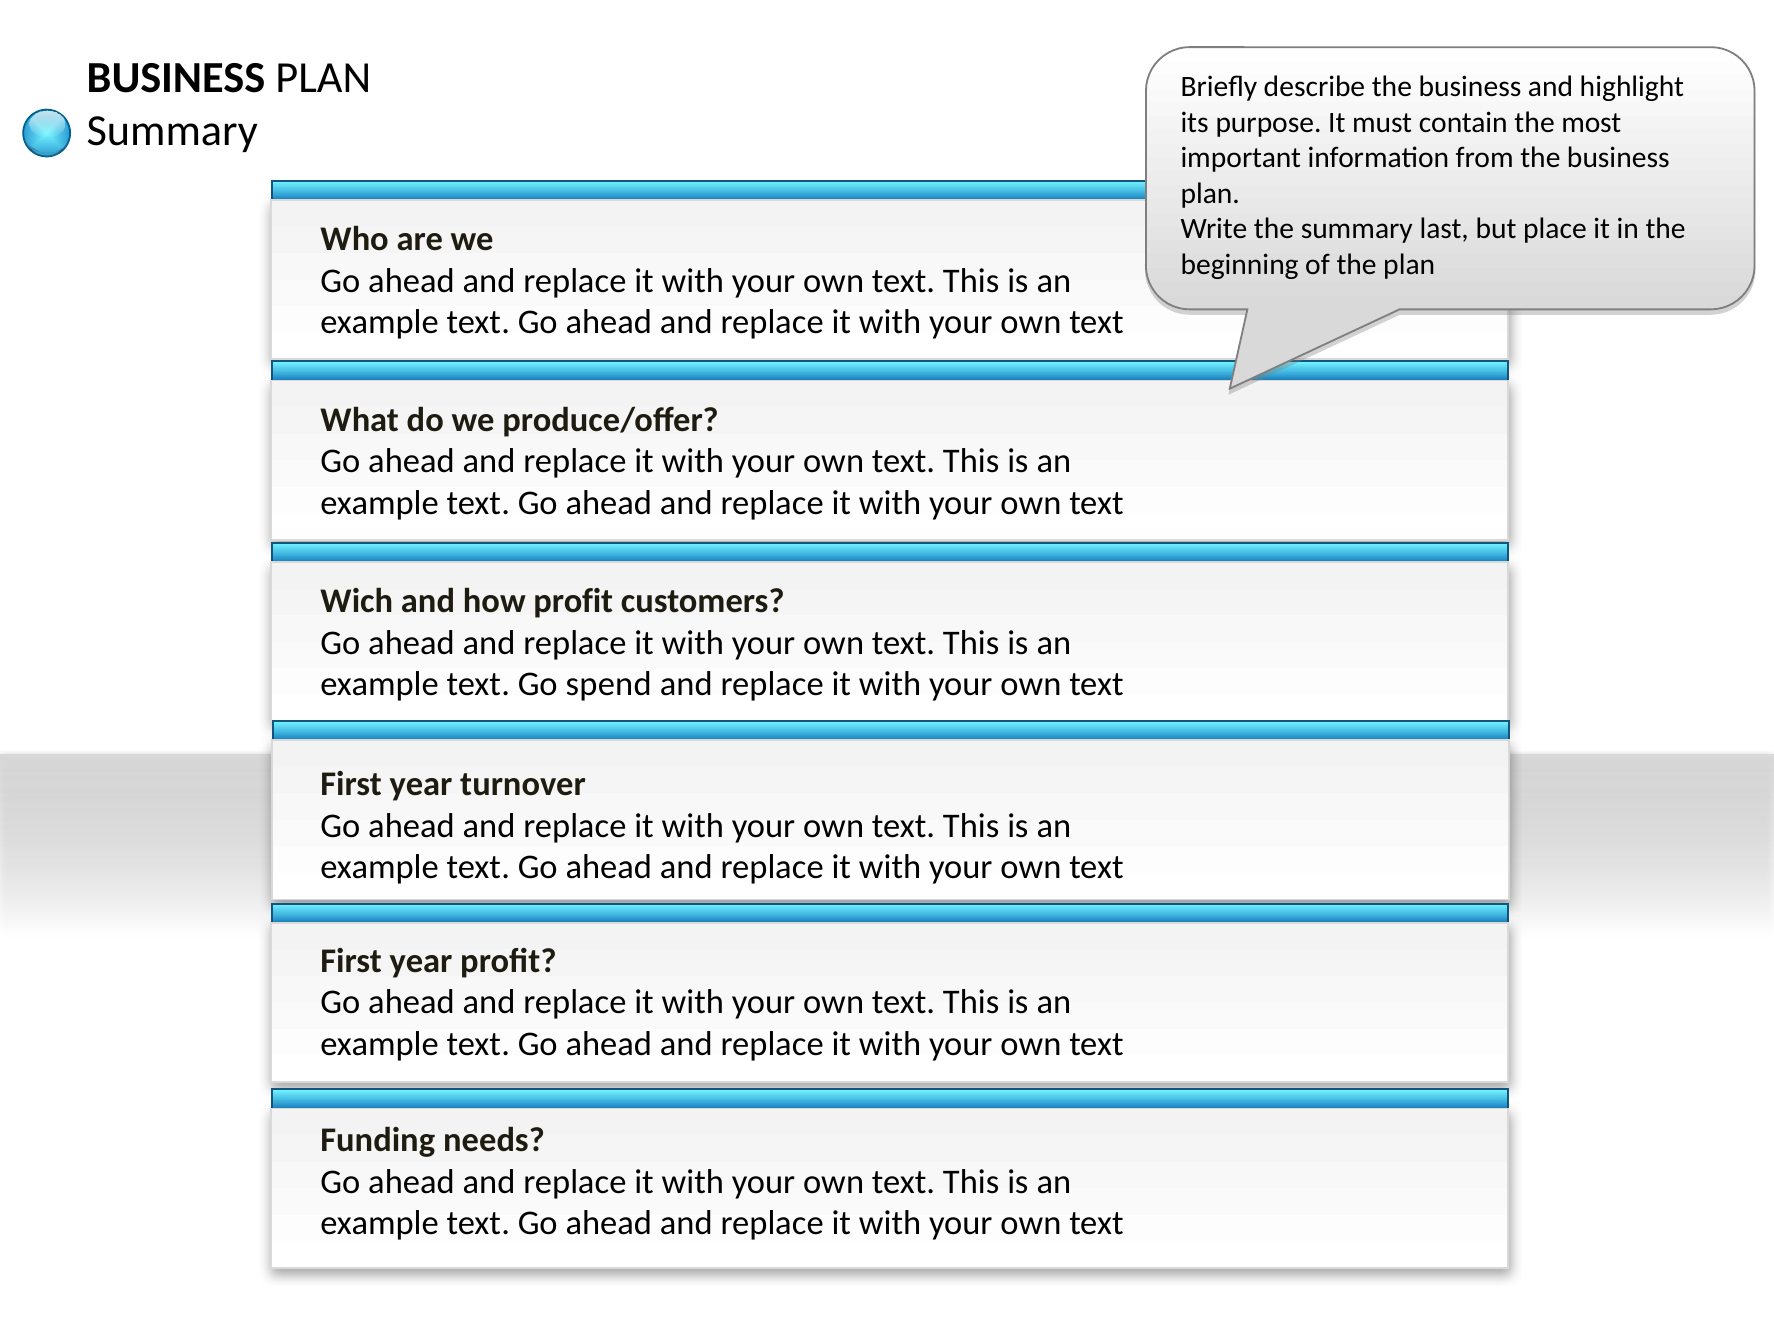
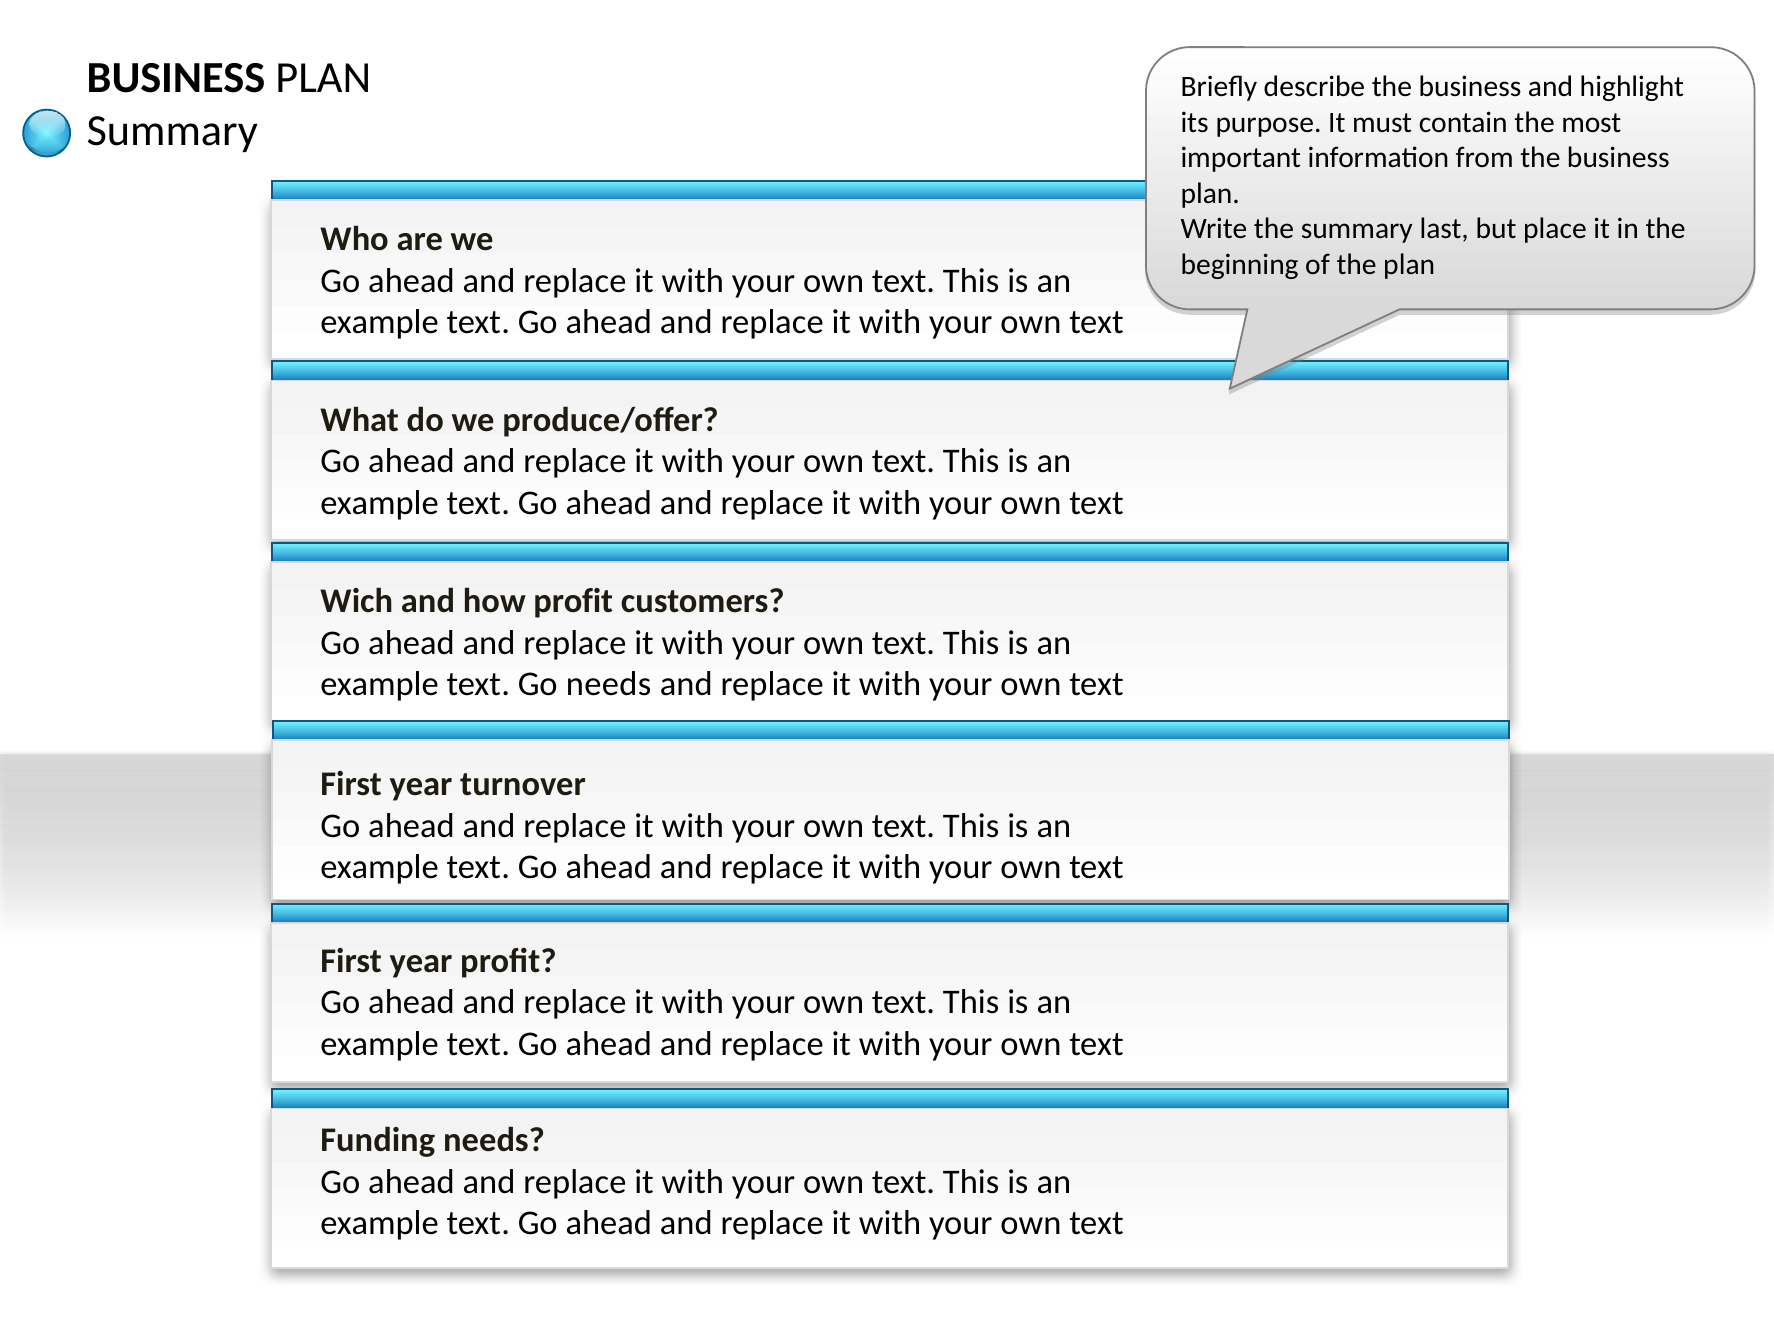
Go spend: spend -> needs
